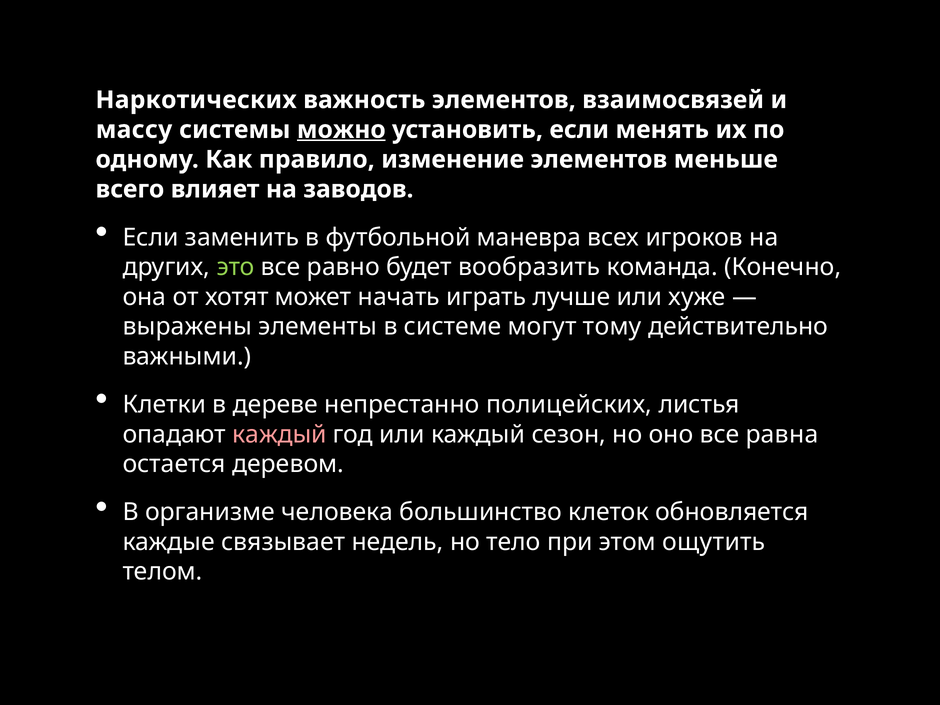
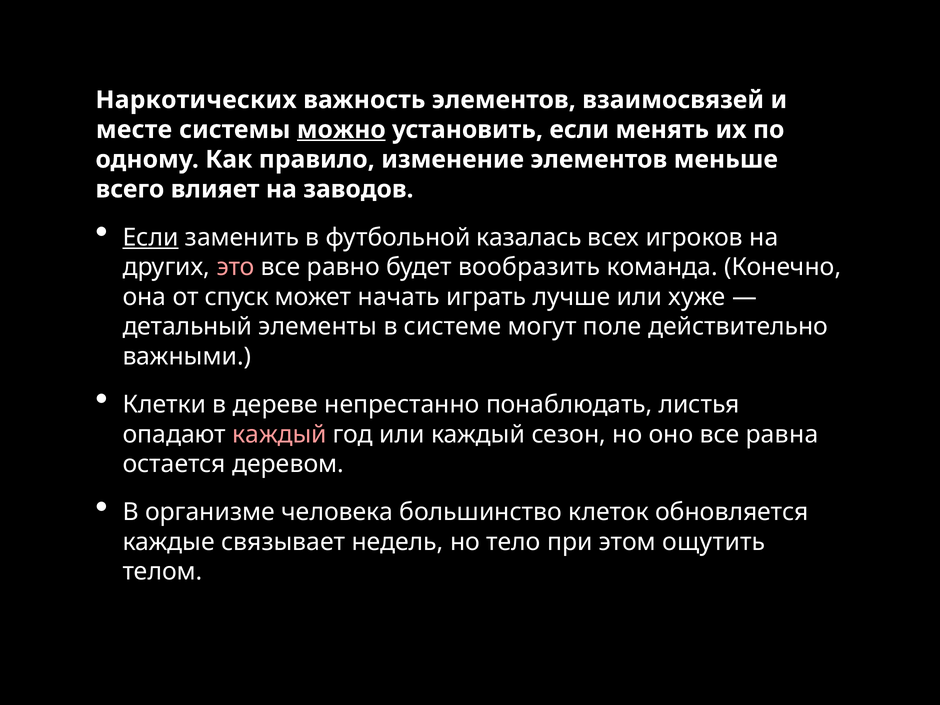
массу: массу -> месте
Если at (151, 237) underline: none -> present
маневра: маневра -> казалась
это colour: light green -> pink
хотят: хотят -> спуск
выражены: выражены -> детальный
тому: тому -> поле
полицейских: полицейских -> понаблюдать
